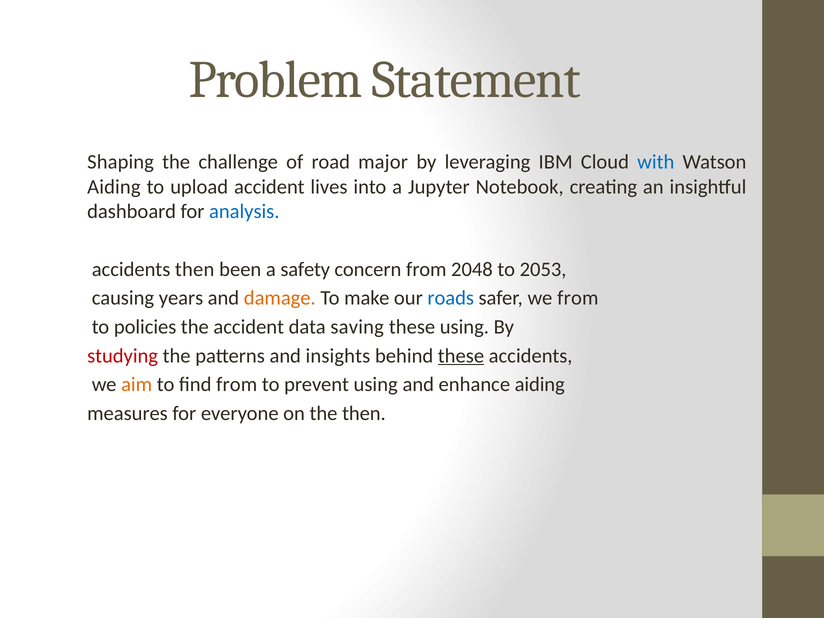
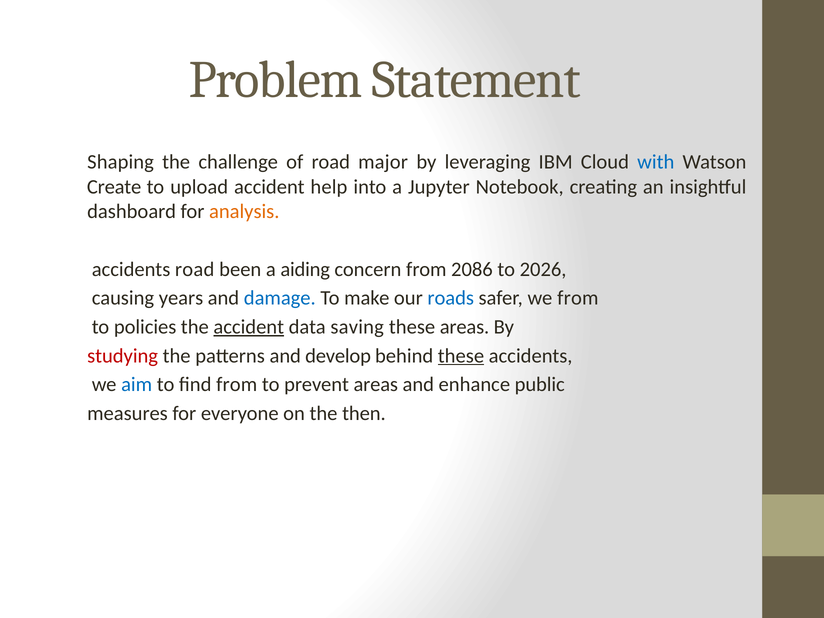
Aiding at (114, 187): Aiding -> Create
lives: lives -> help
analysis colour: blue -> orange
accidents then: then -> road
safety: safety -> aiding
2048: 2048 -> 2086
2053: 2053 -> 2026
damage colour: orange -> blue
accident at (249, 327) underline: none -> present
these using: using -> areas
insights: insights -> develop
aim colour: orange -> blue
prevent using: using -> areas
enhance aiding: aiding -> public
